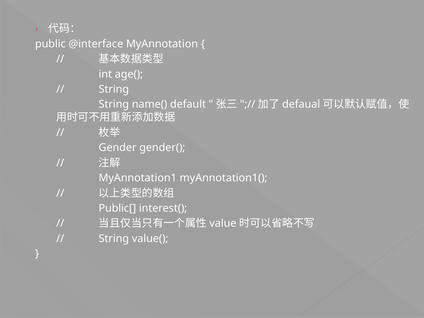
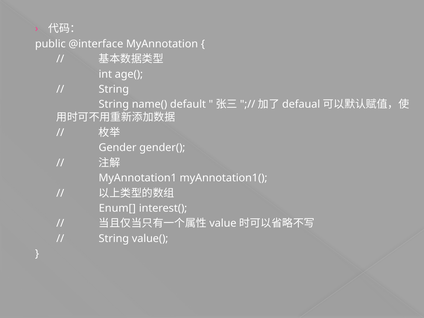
Public[: Public[ -> Enum[
